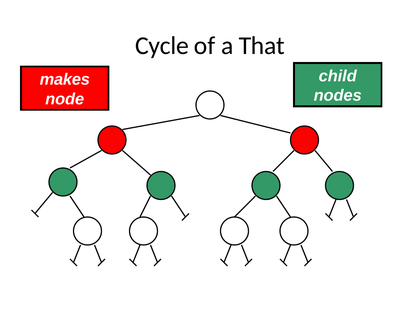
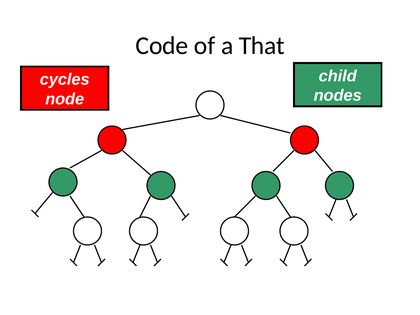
Cycle: Cycle -> Code
makes: makes -> cycles
